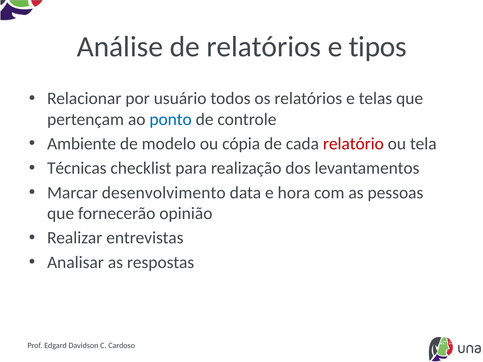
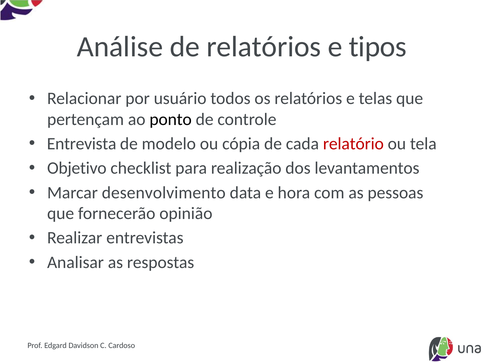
ponto colour: blue -> black
Ambiente: Ambiente -> Entrevista
Técnicas: Técnicas -> Objetivo
